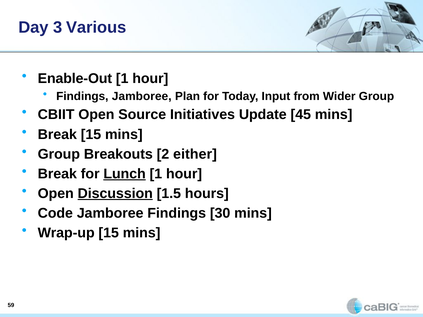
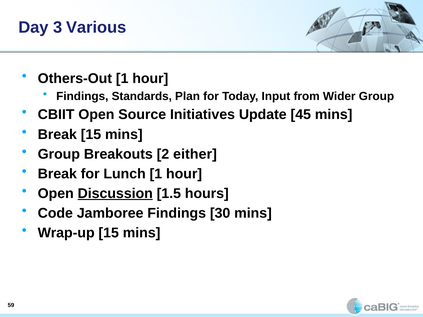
Enable-Out: Enable-Out -> Others-Out
Findings Jamboree: Jamboree -> Standards
Lunch underline: present -> none
